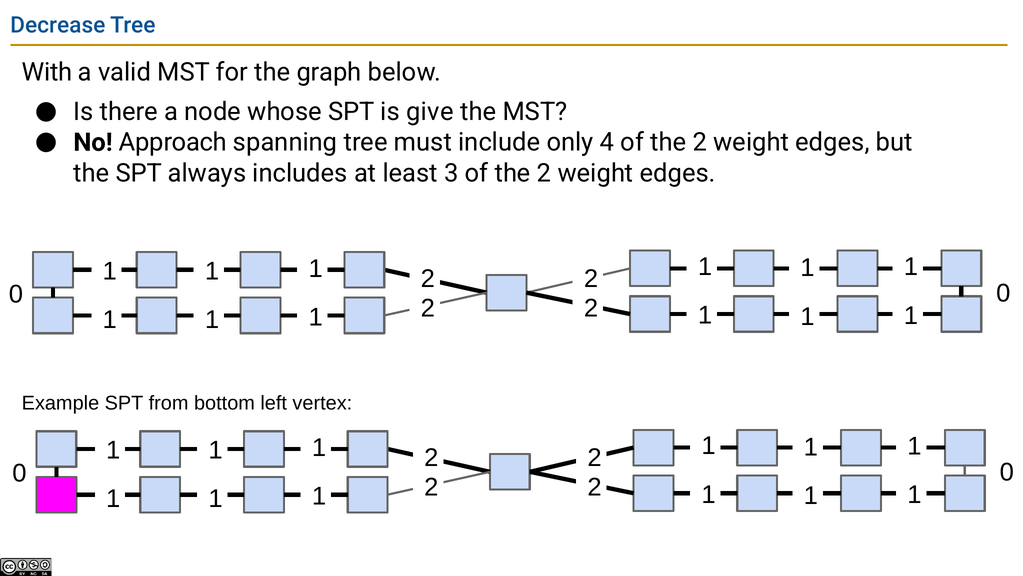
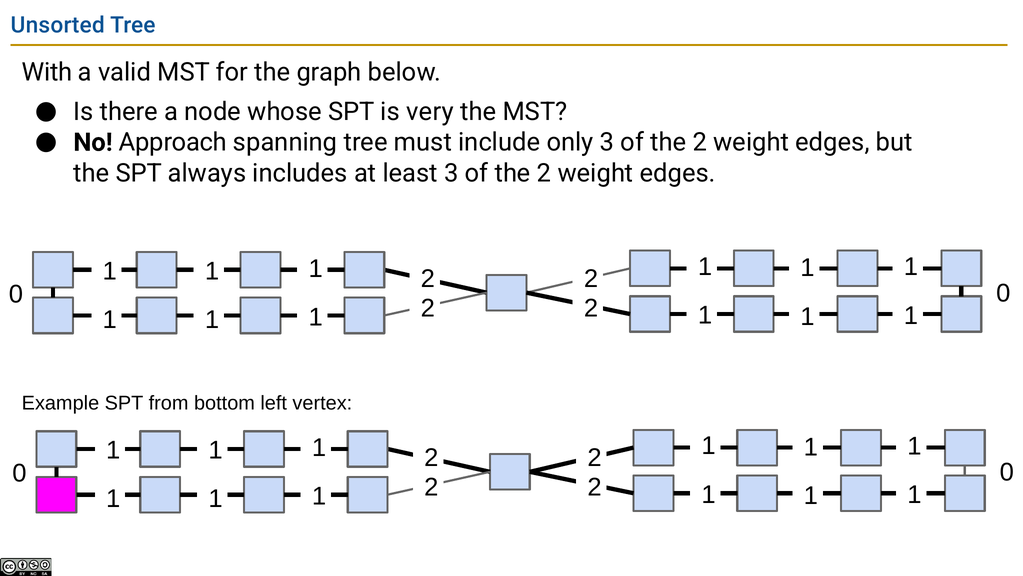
Decrease: Decrease -> Unsorted
give: give -> very
only 4: 4 -> 3
